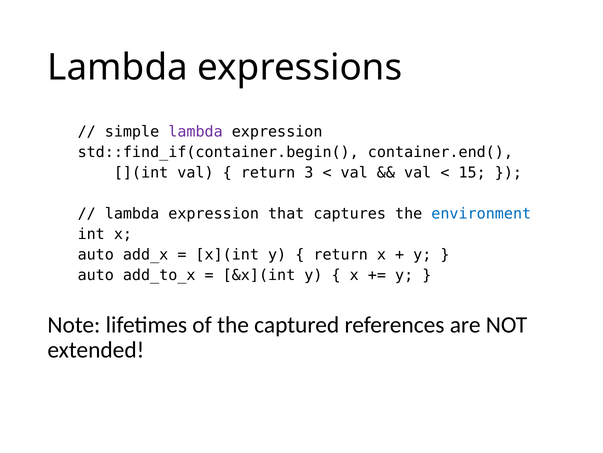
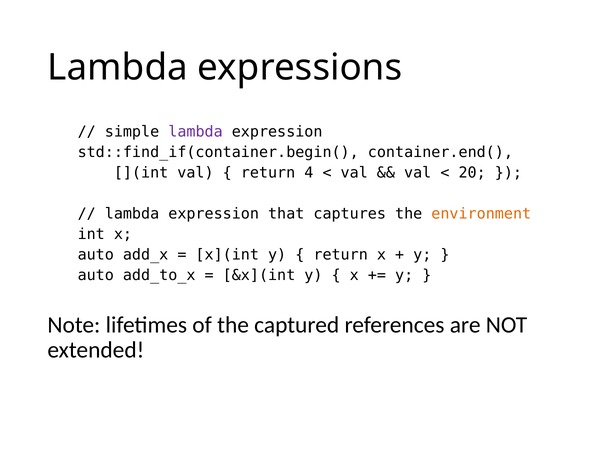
3: 3 -> 4
15: 15 -> 20
environment colour: blue -> orange
